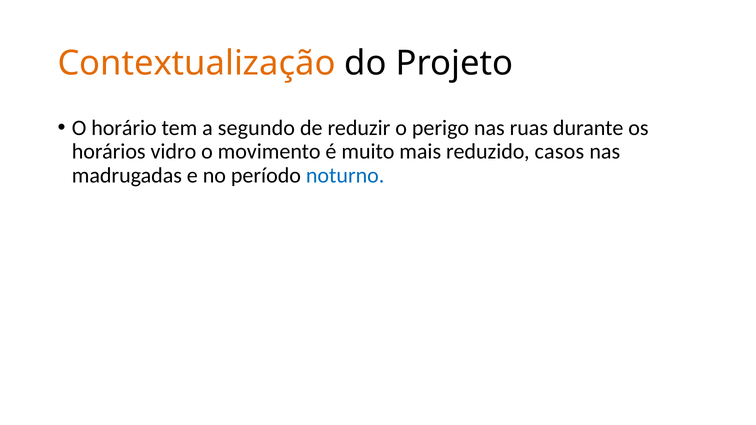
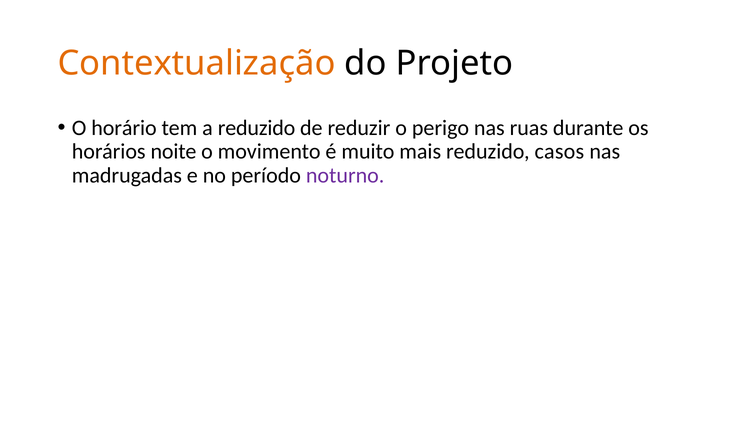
a segundo: segundo -> reduzido
vidro: vidro -> noite
noturno colour: blue -> purple
